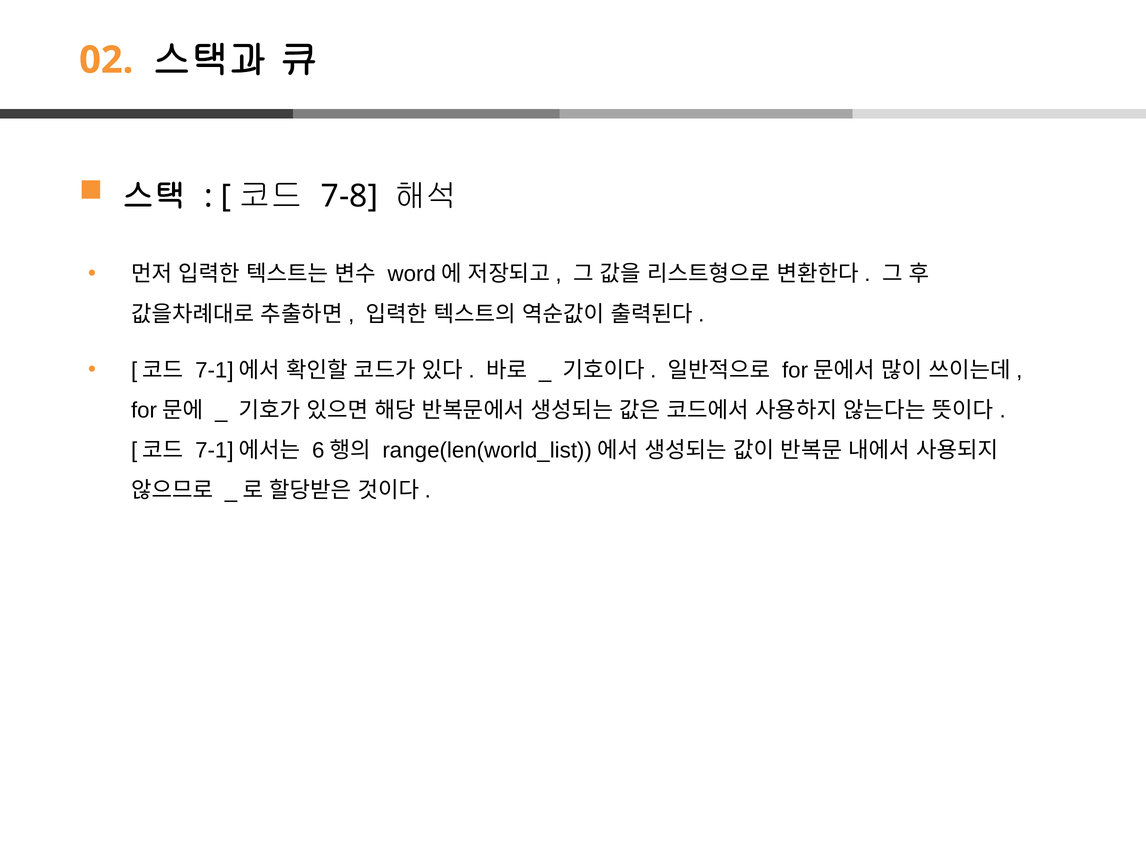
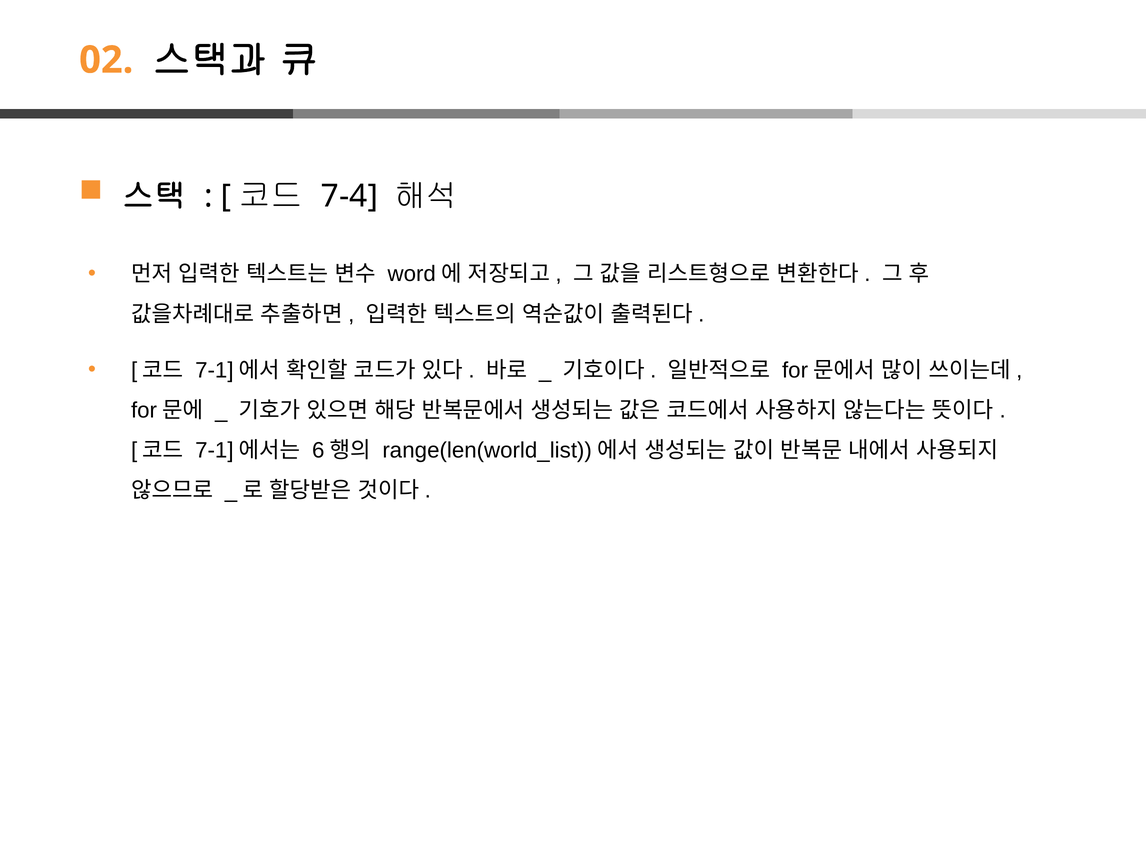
7-8: 7-8 -> 7-4
